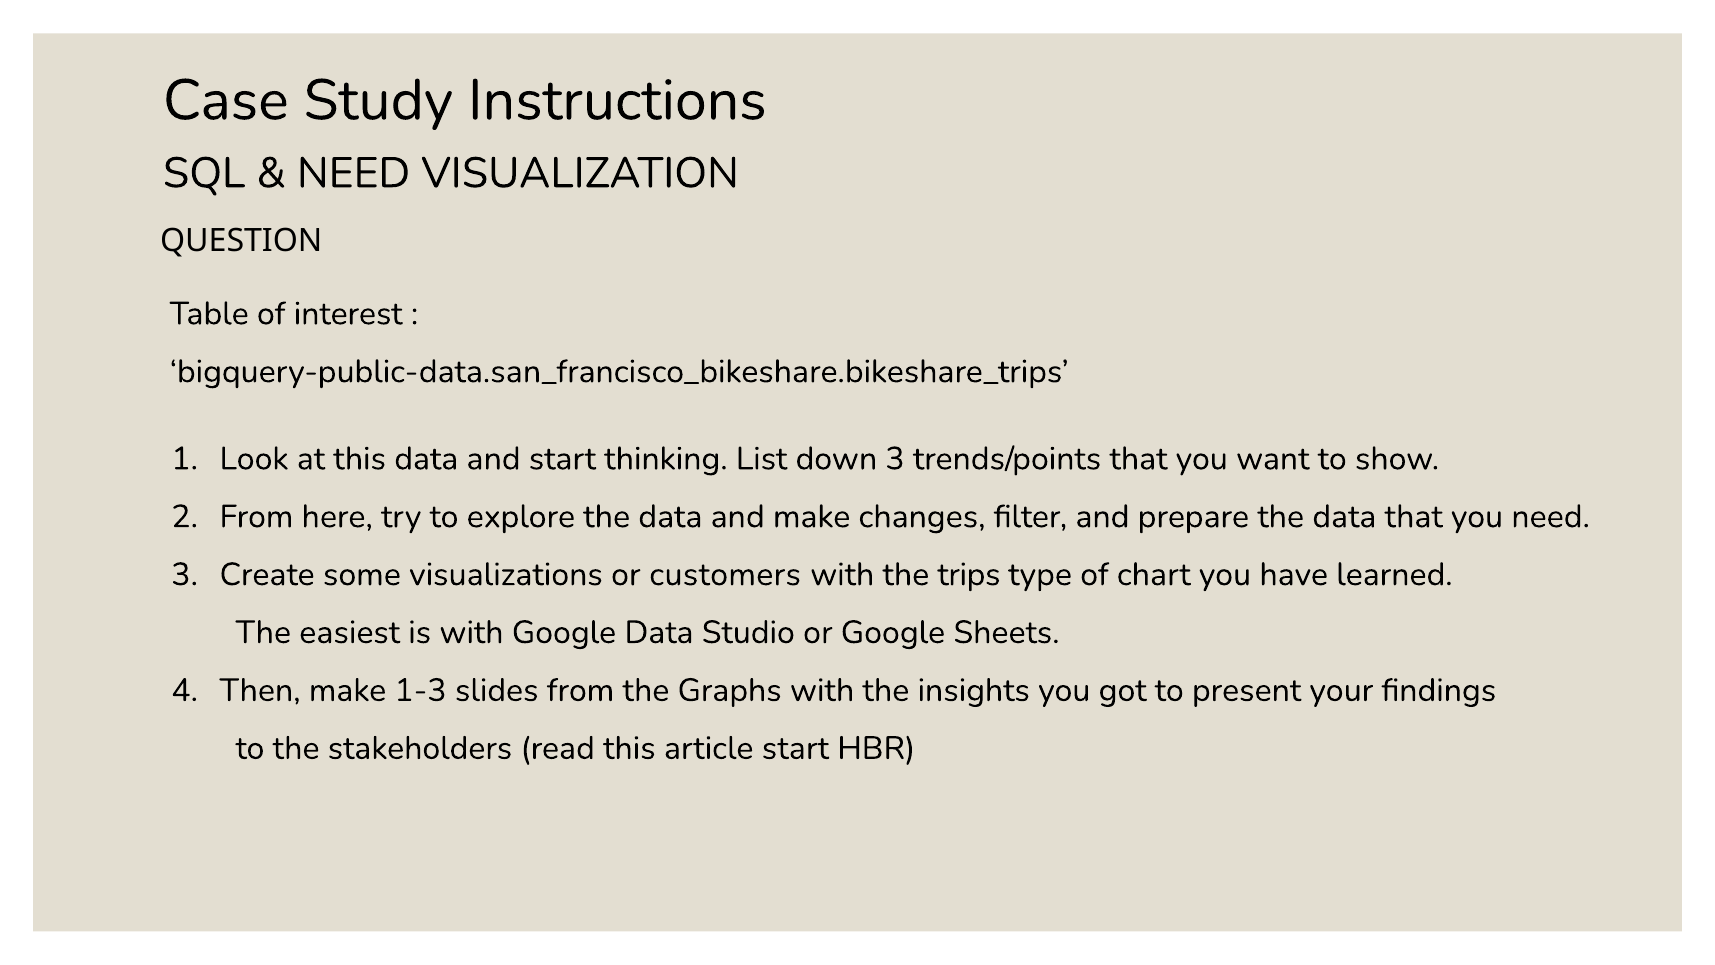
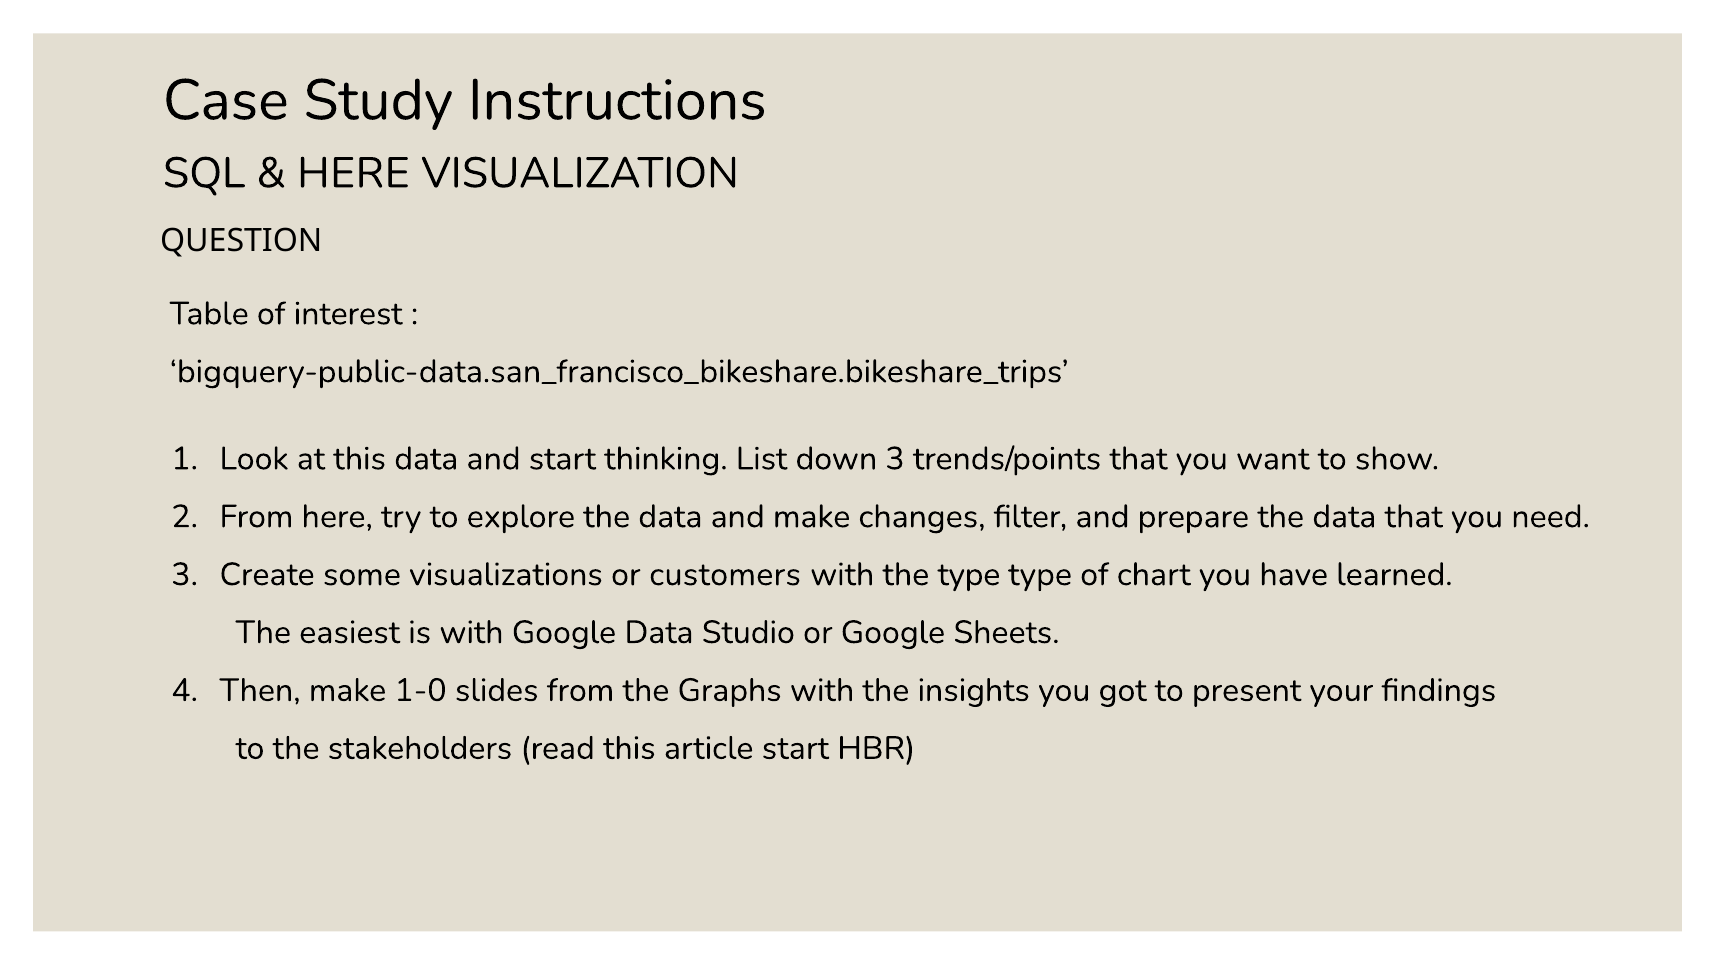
NEED at (354, 173): NEED -> HERE
the trips: trips -> type
1-3: 1-3 -> 1-0
